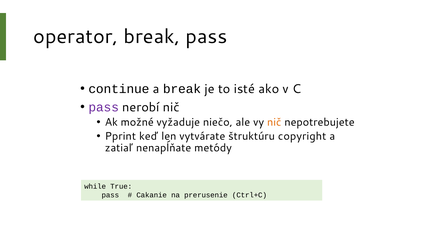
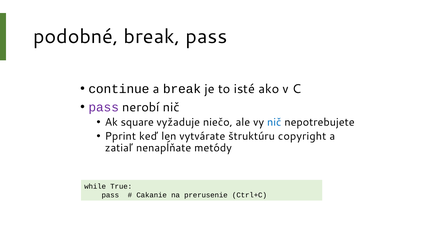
operator: operator -> podobné
možné: možné -> square
nič at (274, 122) colour: orange -> blue
